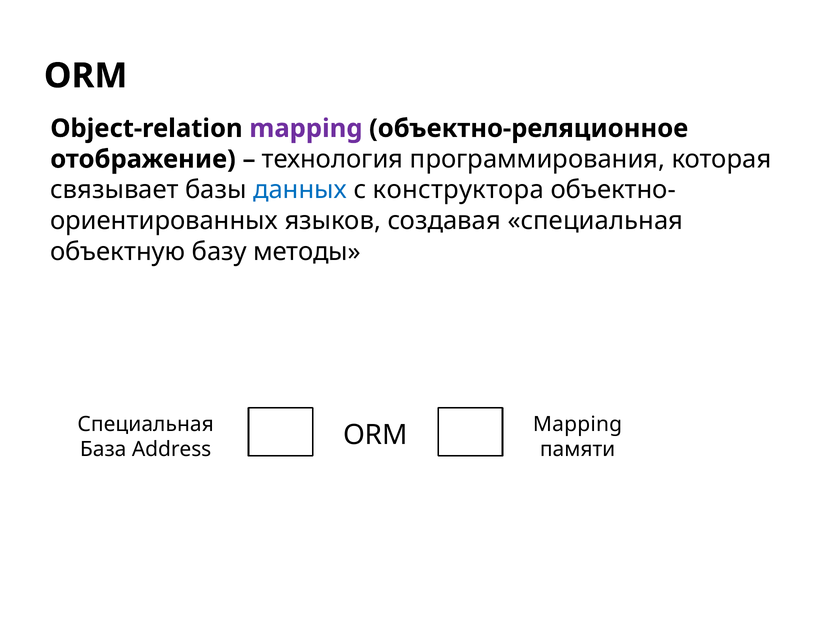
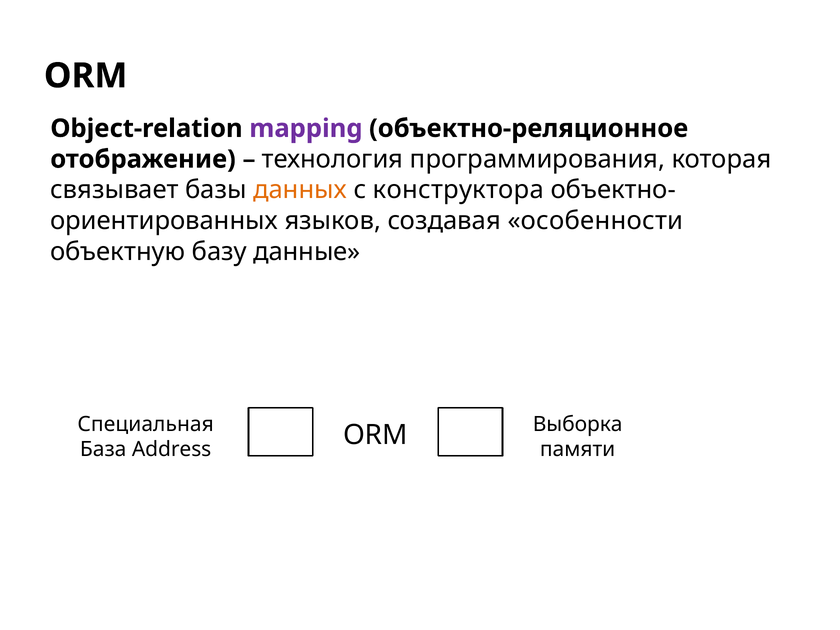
данных colour: blue -> orange
создавая специальная: специальная -> особенности
методы: методы -> данные
ORM Mapping: Mapping -> Выборка
